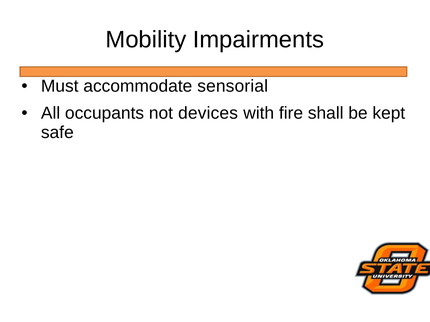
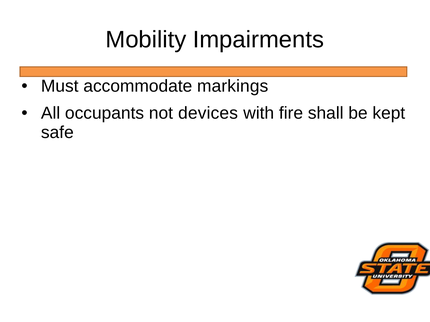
sensorial: sensorial -> markings
